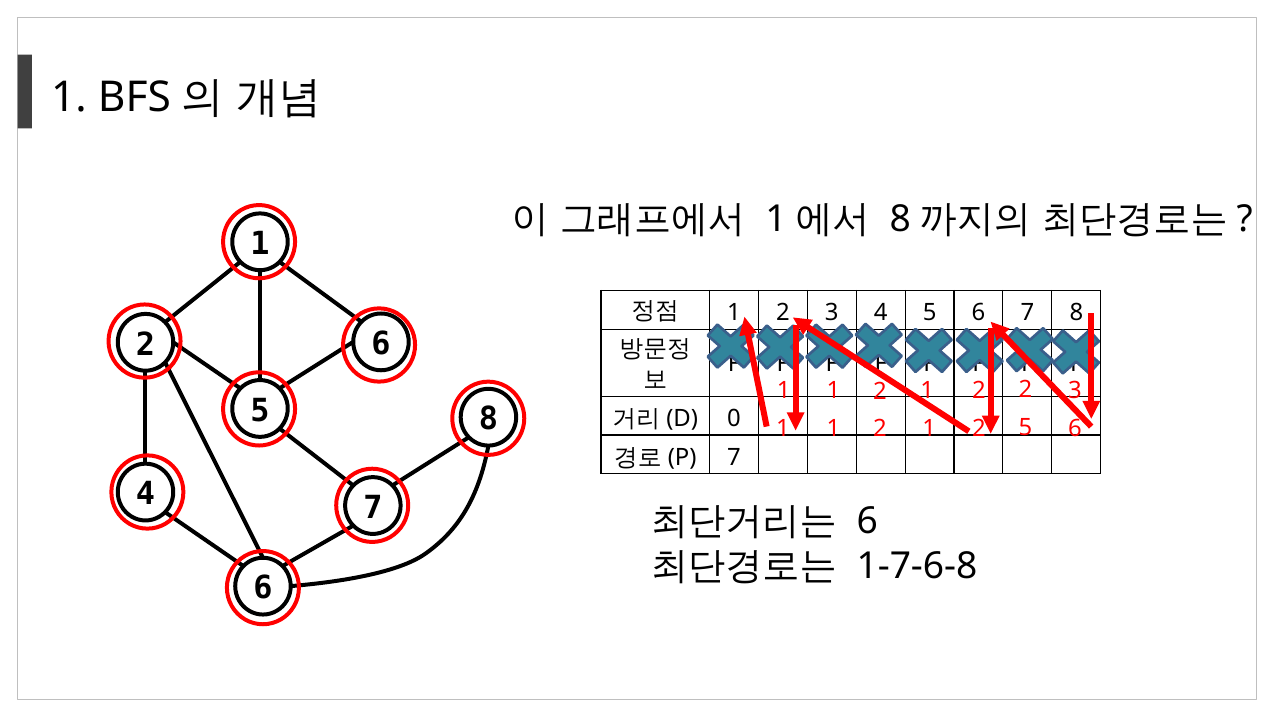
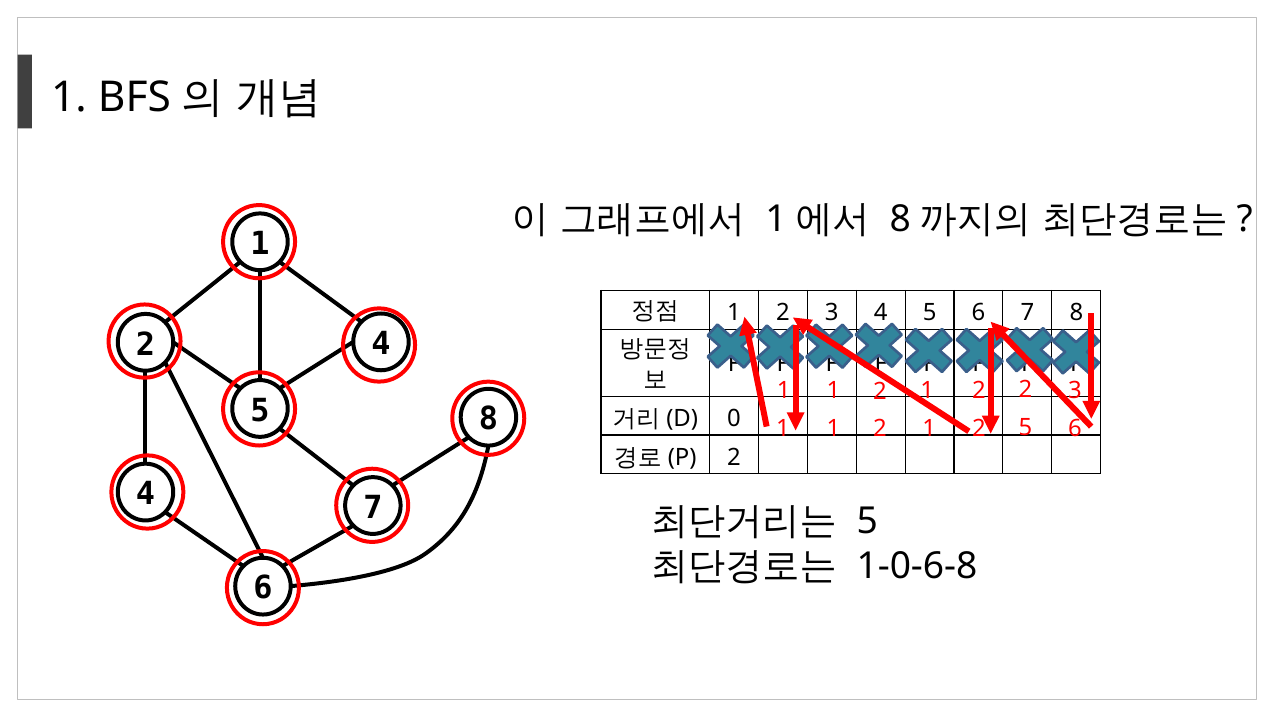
2 6: 6 -> 4
7 at (734, 457): 7 -> 2
6 at (867, 521): 6 -> 5
1-7-6-8: 1-7-6-8 -> 1-0-6-8
